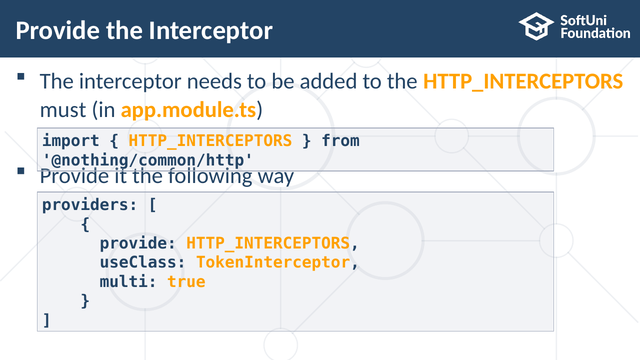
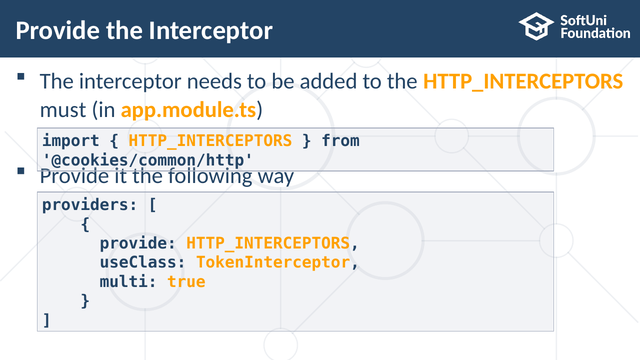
@nothing/common/http: @nothing/common/http -> @cookies/common/http
